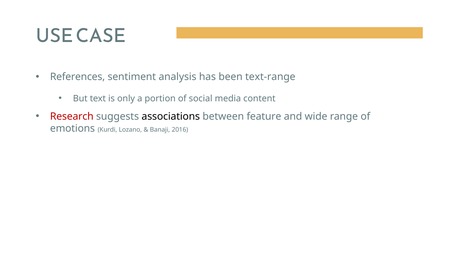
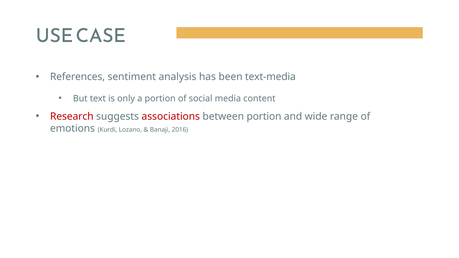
text-range: text-range -> text-media
associations colour: black -> red
between feature: feature -> portion
